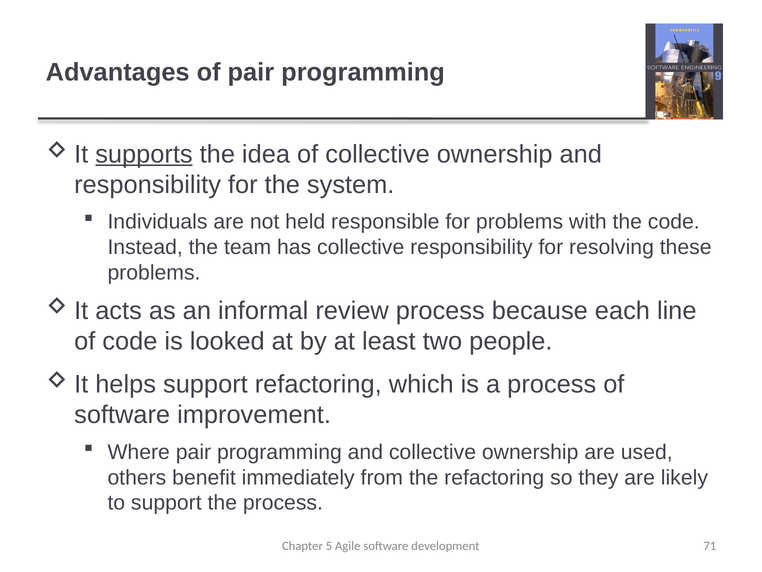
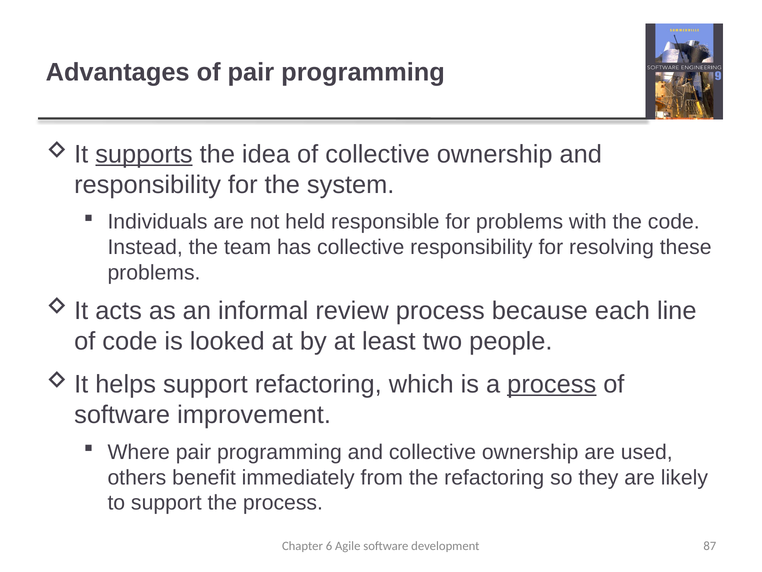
process at (552, 384) underline: none -> present
5: 5 -> 6
71: 71 -> 87
